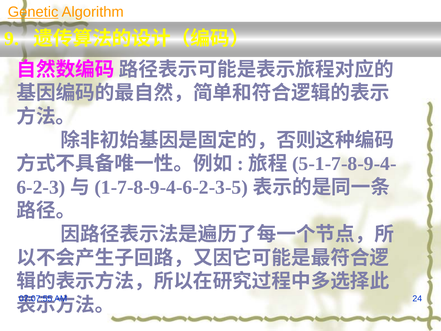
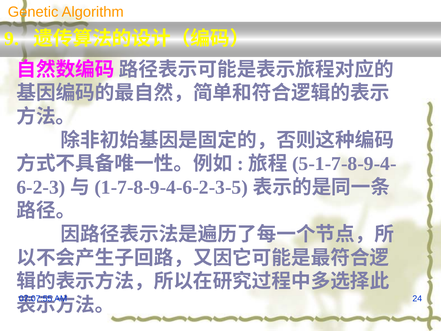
Genetic underline: present -> none
